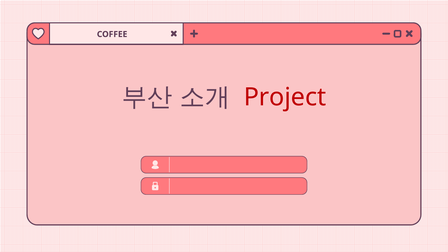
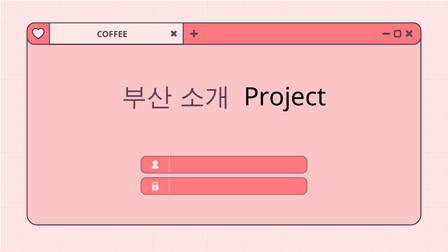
Project colour: red -> black
